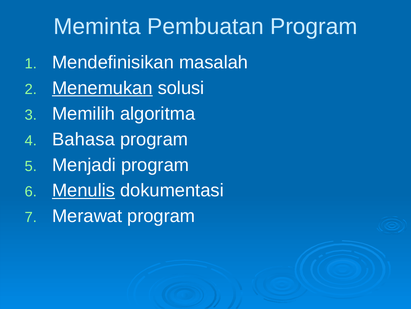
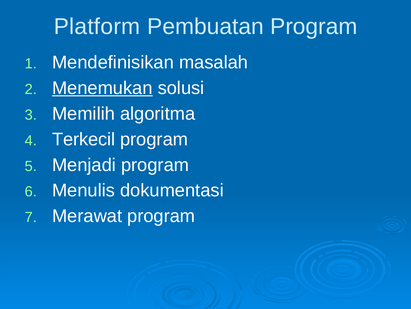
Meminta: Meminta -> Platform
Bahasa: Bahasa -> Terkecil
Menulis underline: present -> none
